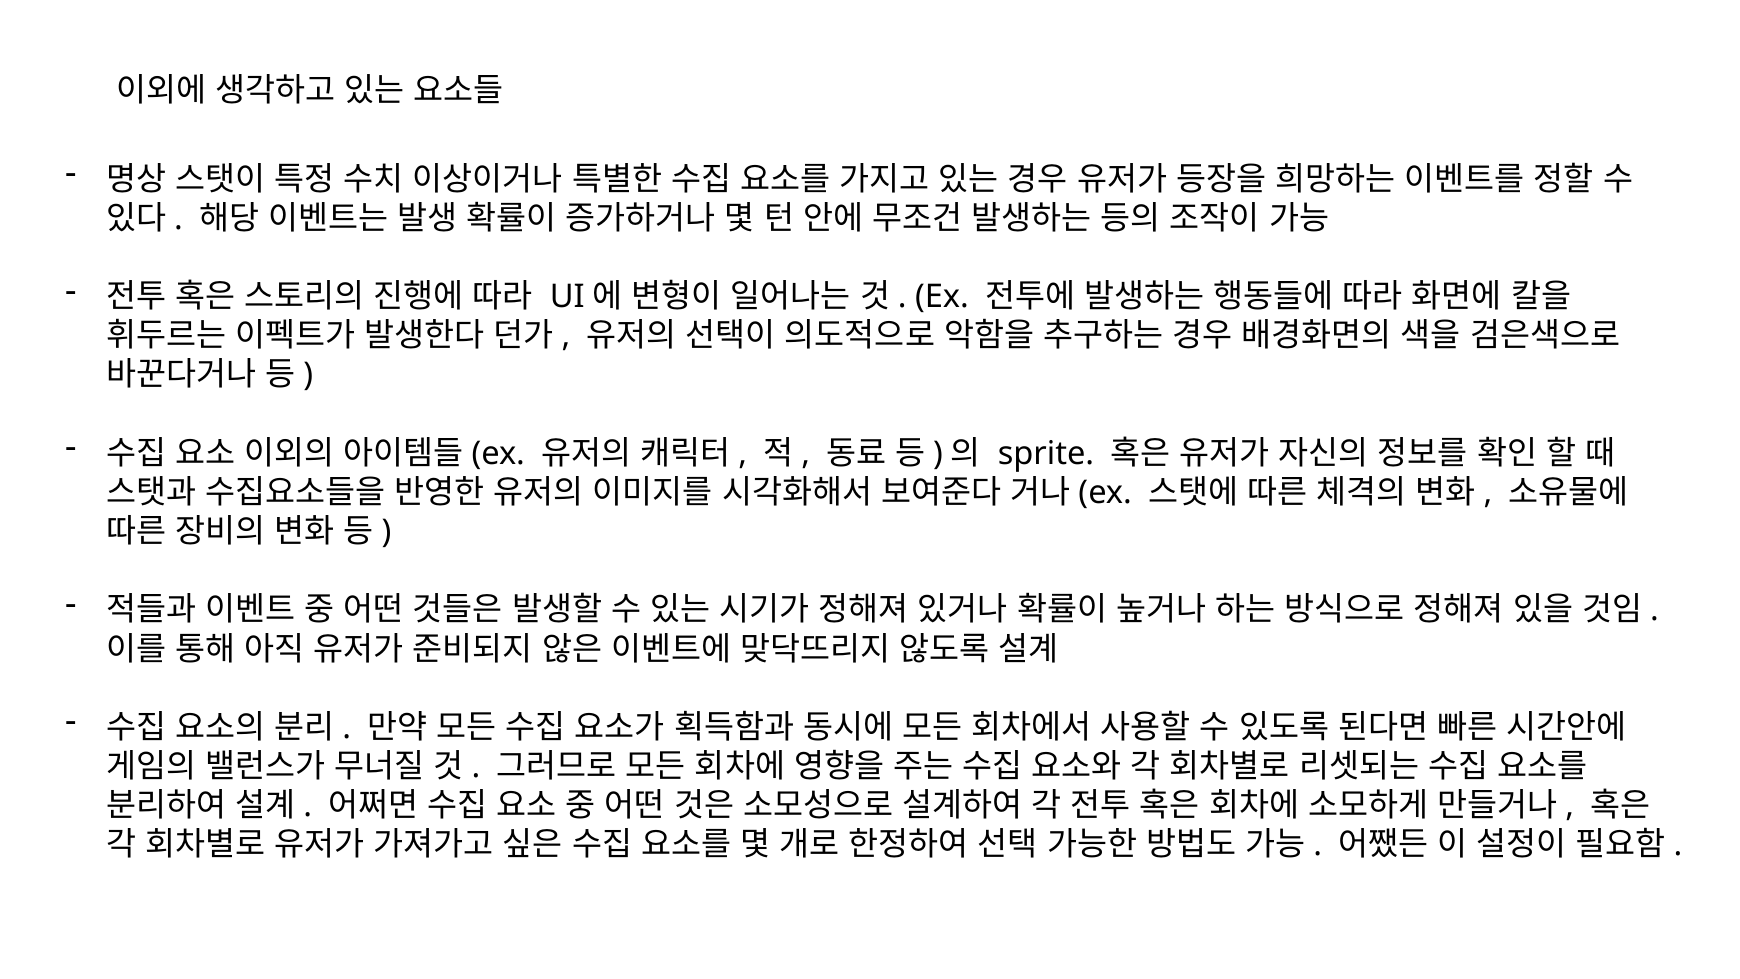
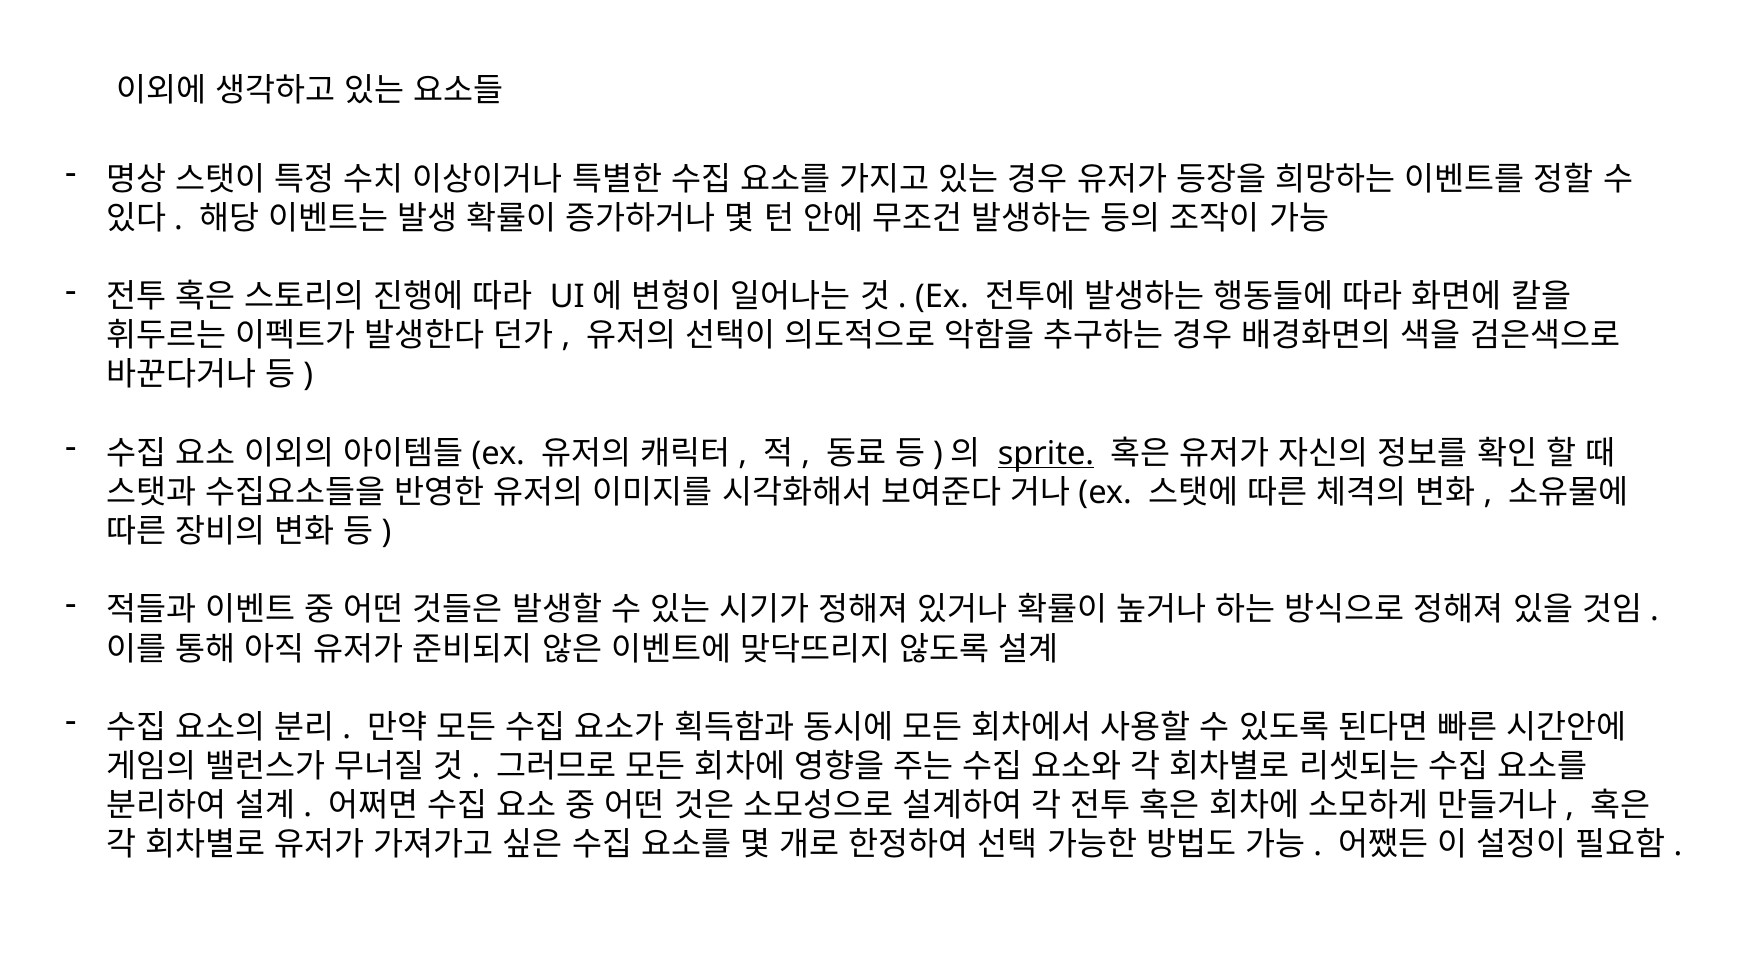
sprite underline: none -> present
